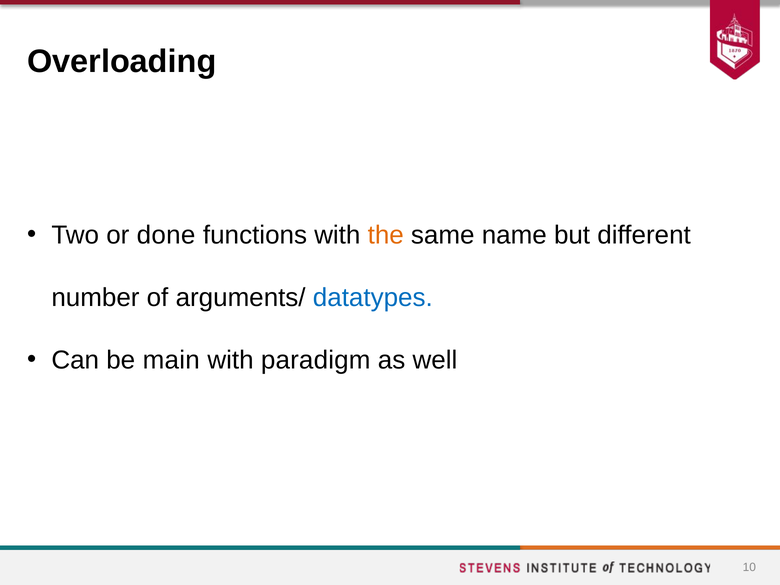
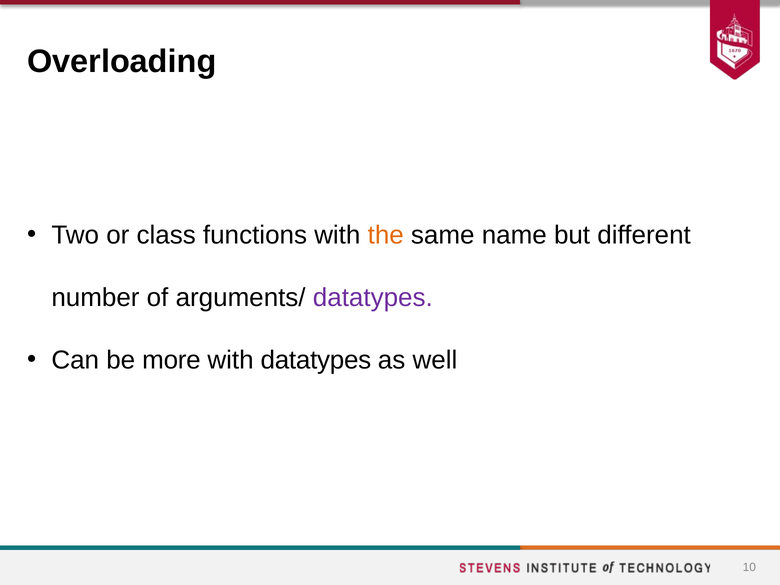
done: done -> class
datatypes at (373, 298) colour: blue -> purple
main: main -> more
with paradigm: paradigm -> datatypes
